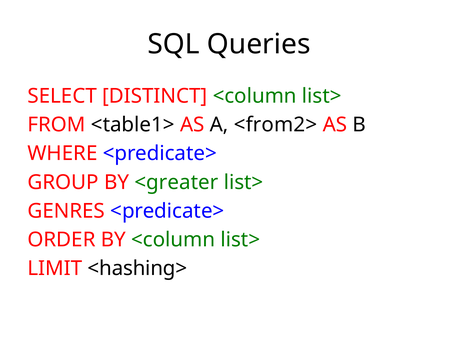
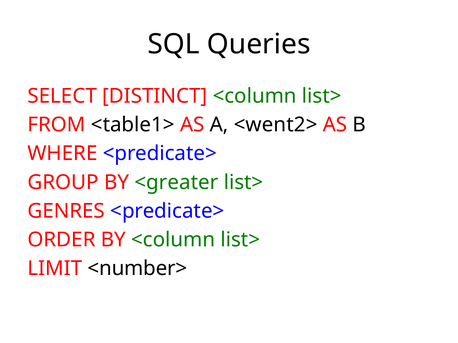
<from2>: <from2> -> <went2>
<hashing>: <hashing> -> <number>
